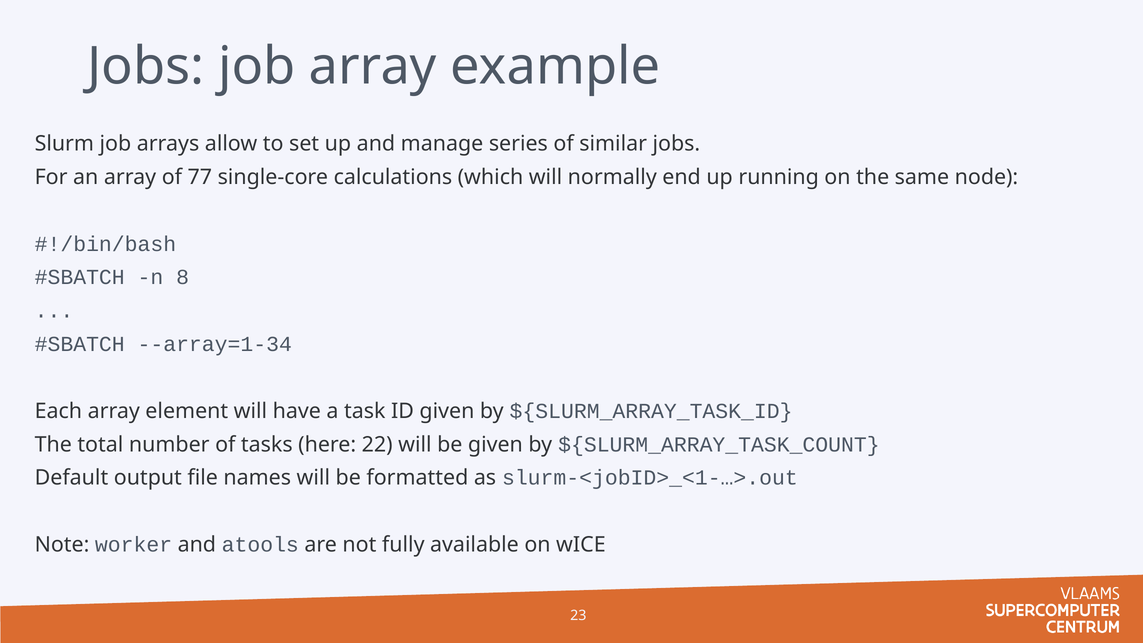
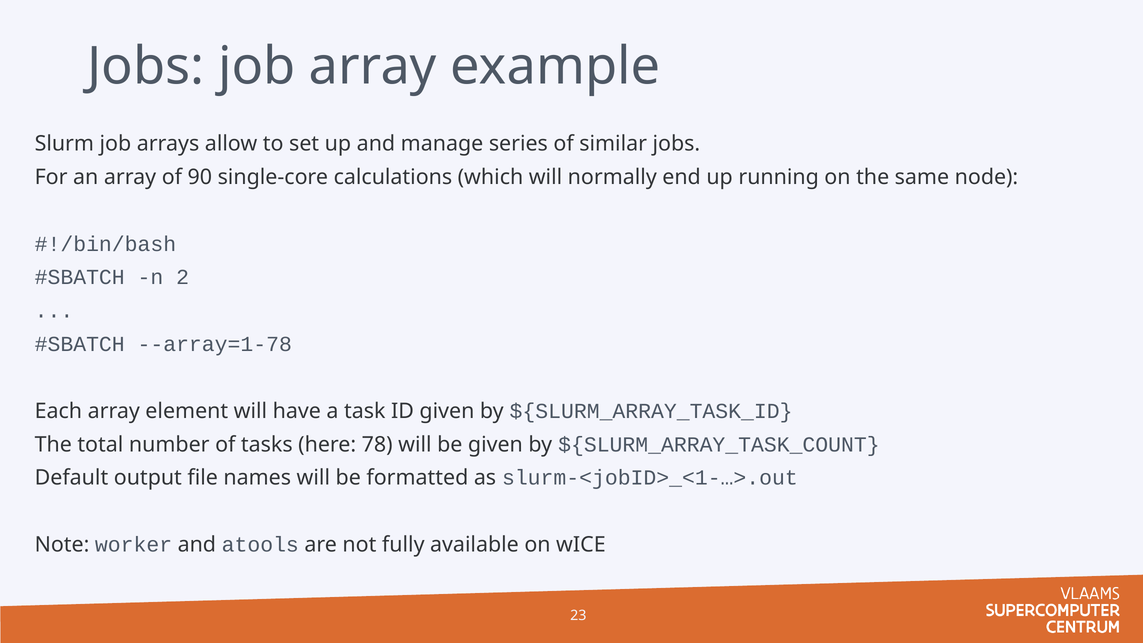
77: 77 -> 90
8: 8 -> 2
--array=1-34: --array=1-34 -> --array=1-78
22: 22 -> 78
